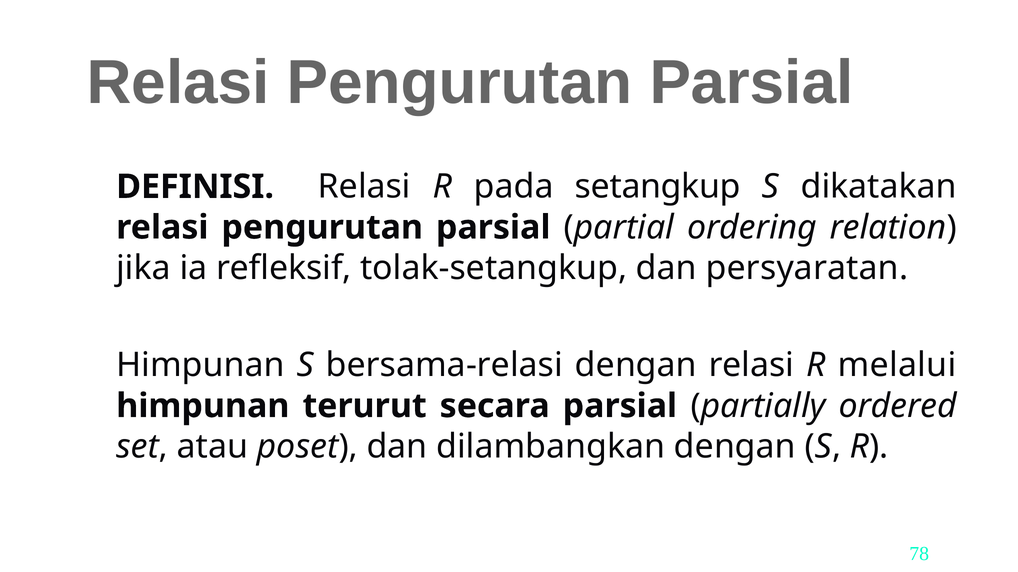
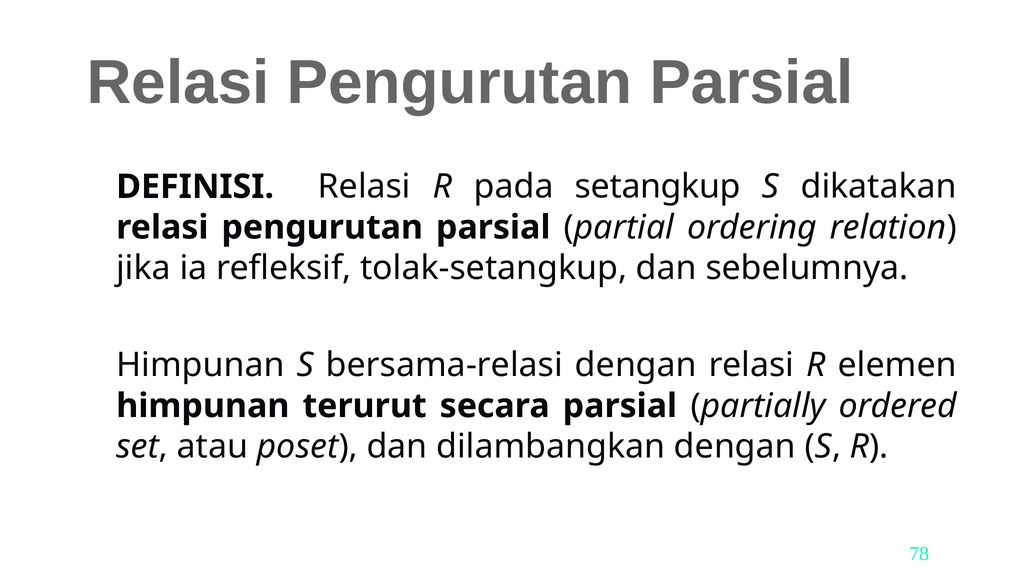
persyaratan: persyaratan -> sebelumnya
melalui: melalui -> elemen
